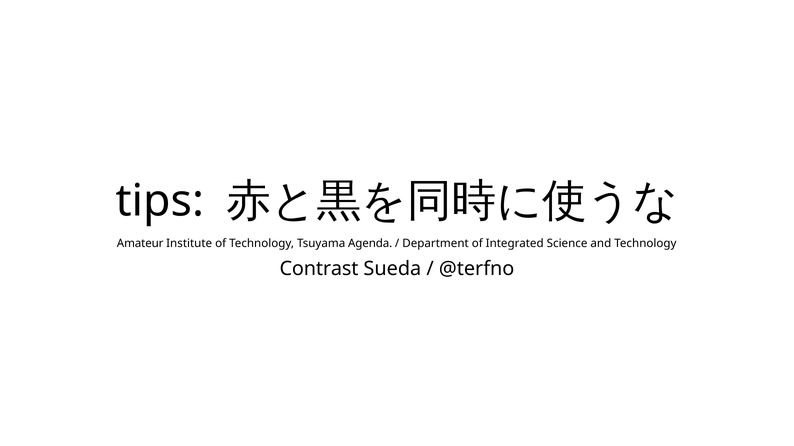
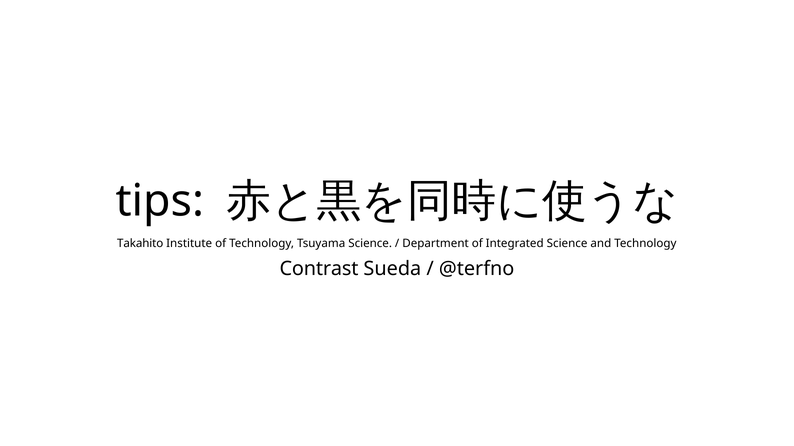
Amateur: Amateur -> Takahito
Tsuyama Agenda: Agenda -> Science
